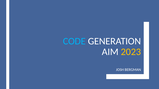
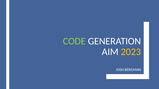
CODE colour: light blue -> light green
